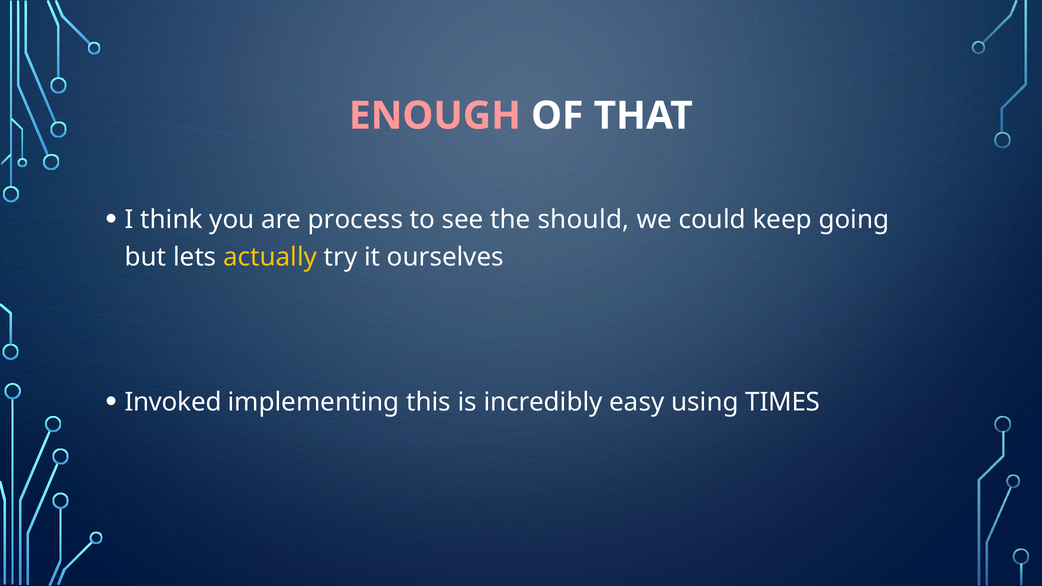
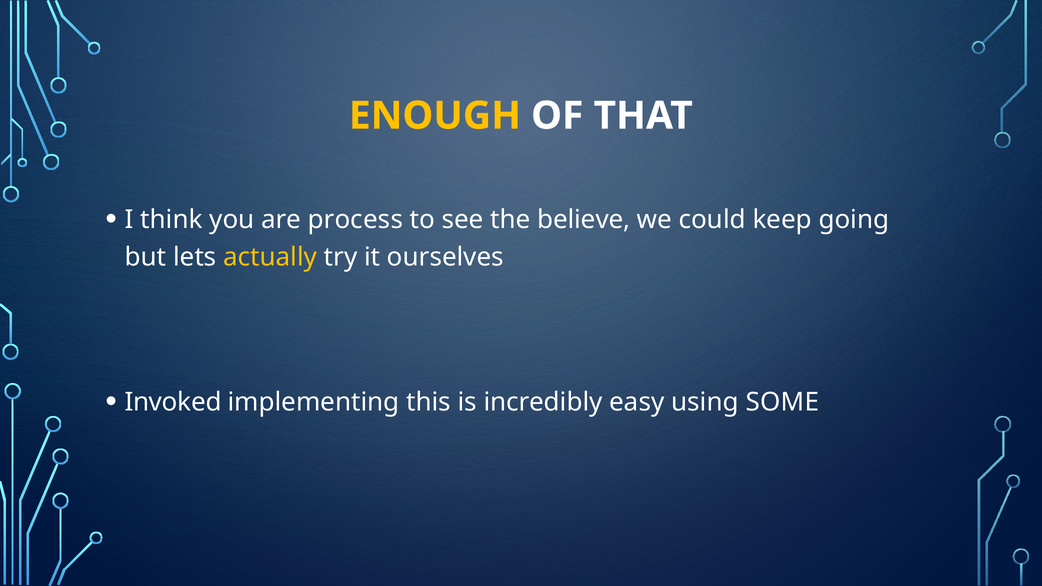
ENOUGH colour: pink -> yellow
should: should -> believe
TIMES: TIMES -> SOME
